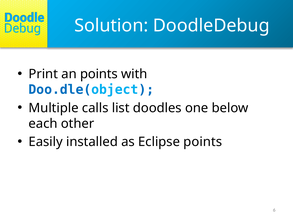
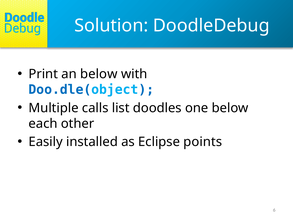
an points: points -> below
